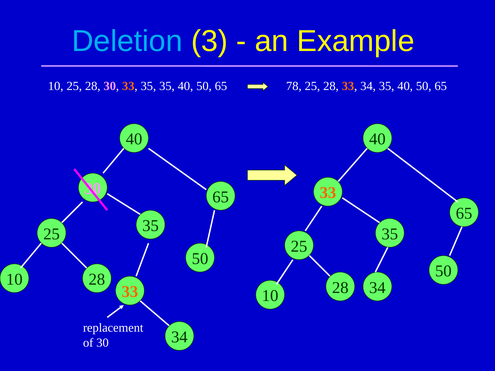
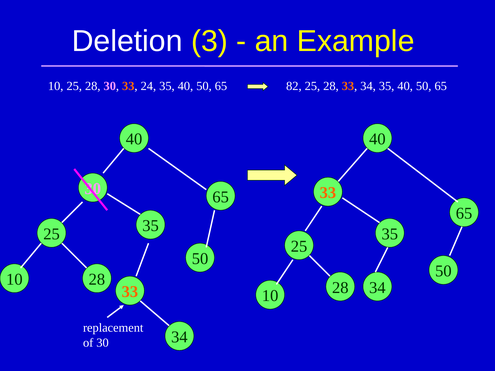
Deletion colour: light blue -> white
30 33 35: 35 -> 24
78: 78 -> 82
